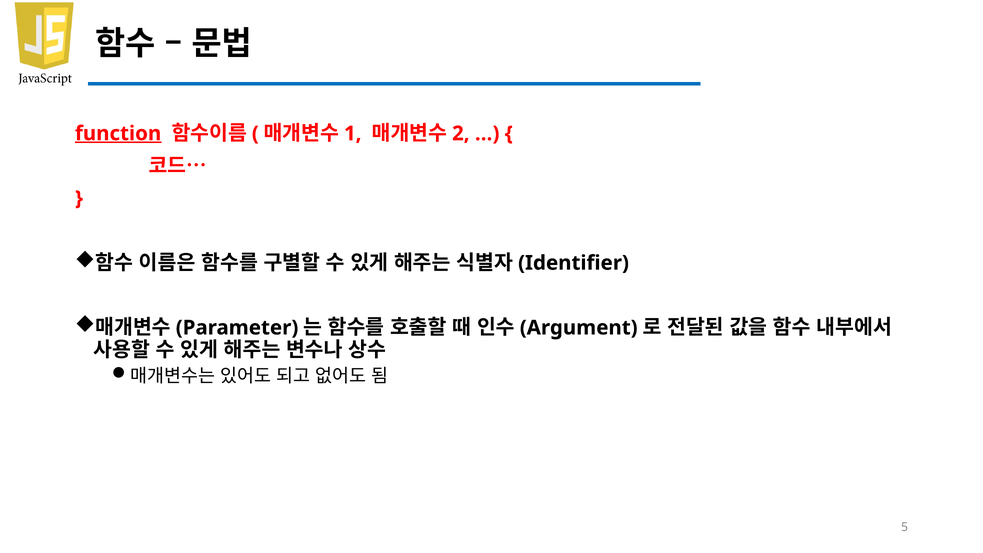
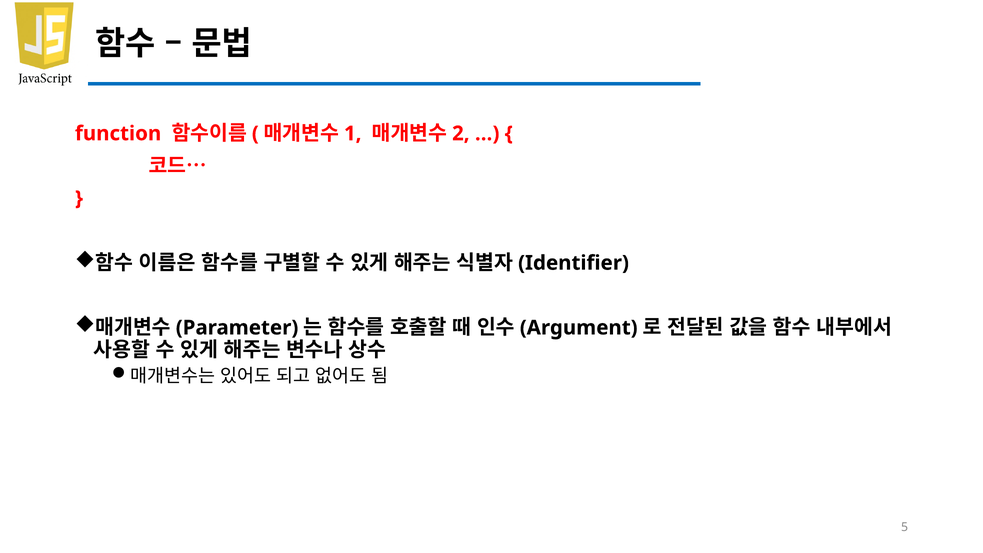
function underline: present -> none
